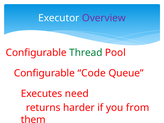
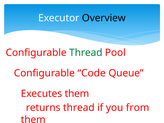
Overview colour: purple -> black
Executes need: need -> them
returns harder: harder -> thread
